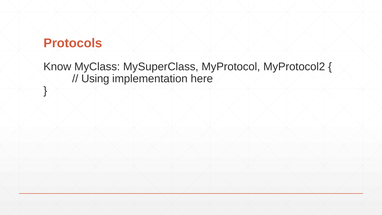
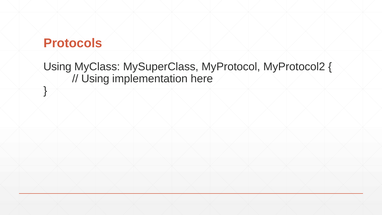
Know at (57, 67): Know -> Using
